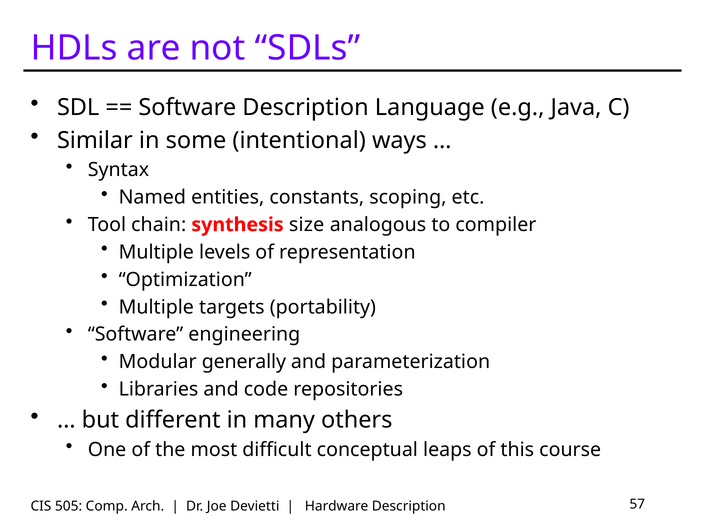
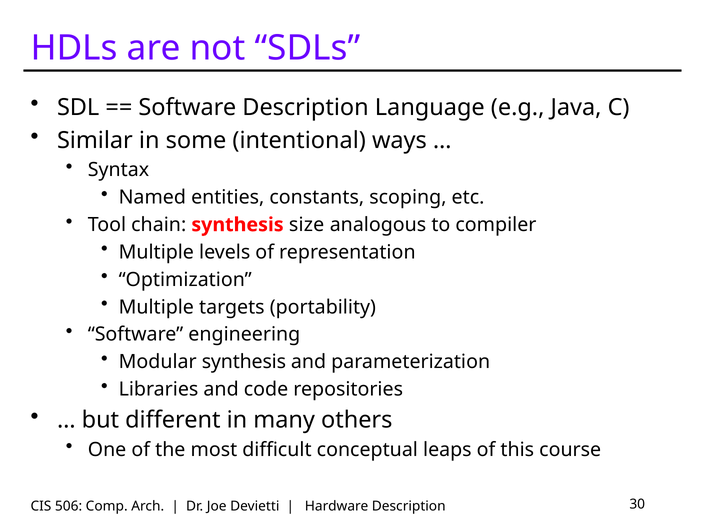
Modular generally: generally -> synthesis
505: 505 -> 506
57: 57 -> 30
